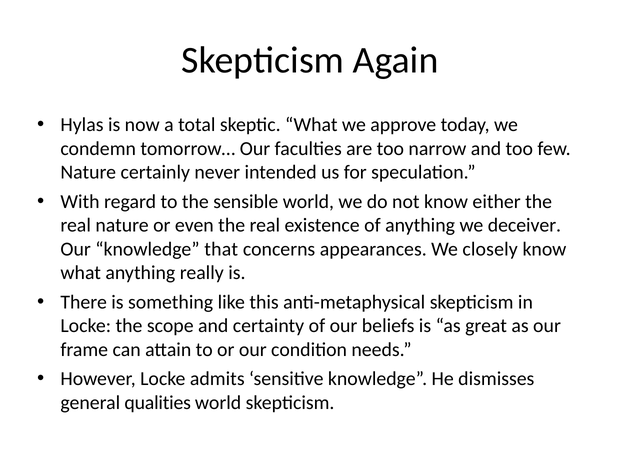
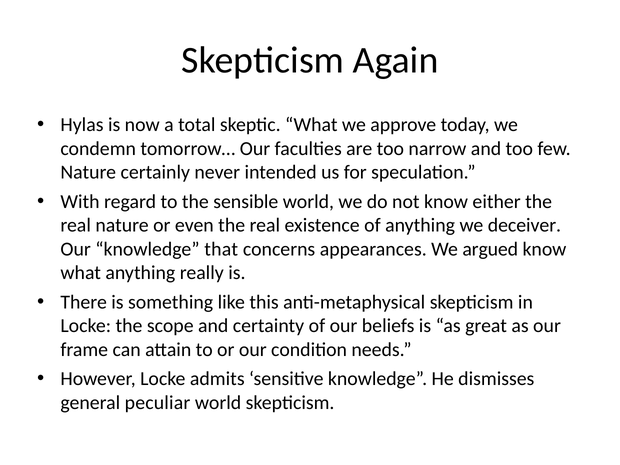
closely: closely -> argued
qualities: qualities -> peculiar
